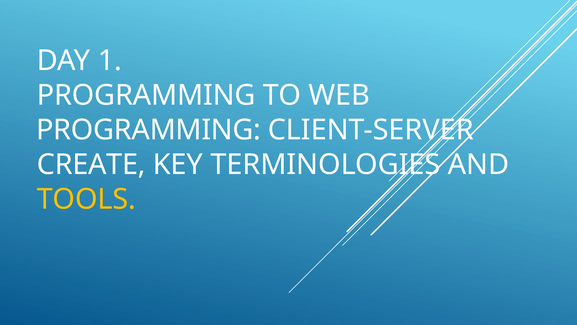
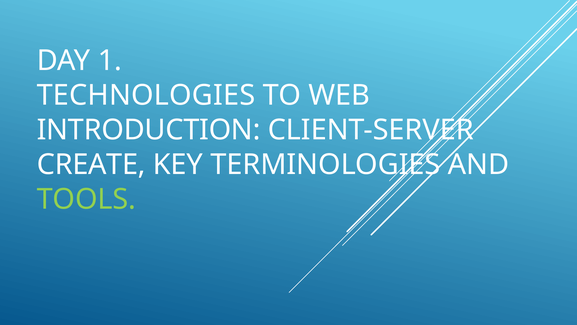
PROGRAMMING at (146, 95): PROGRAMMING -> TECHNOLOGIES
PROGRAMMING at (149, 130): PROGRAMMING -> INTRODUCTION
TOOLS colour: yellow -> light green
